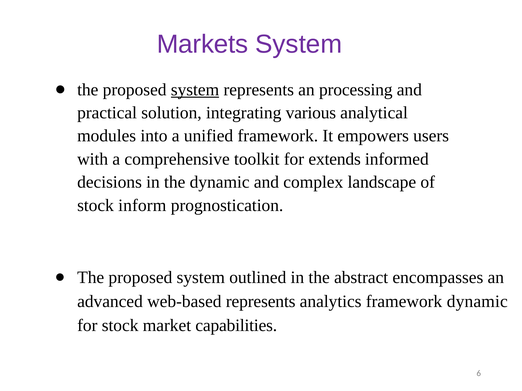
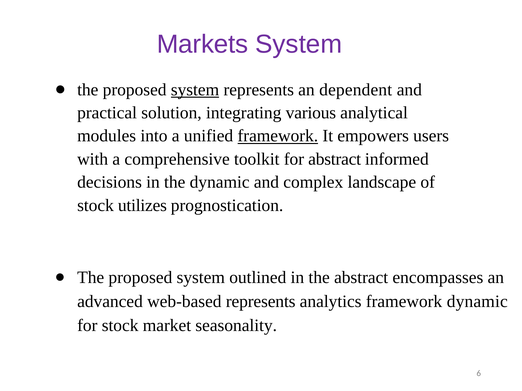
processing: processing -> dependent
framework at (278, 136) underline: none -> present
for extends: extends -> abstract
inform: inform -> utilizes
capabilities: capabilities -> seasonality
